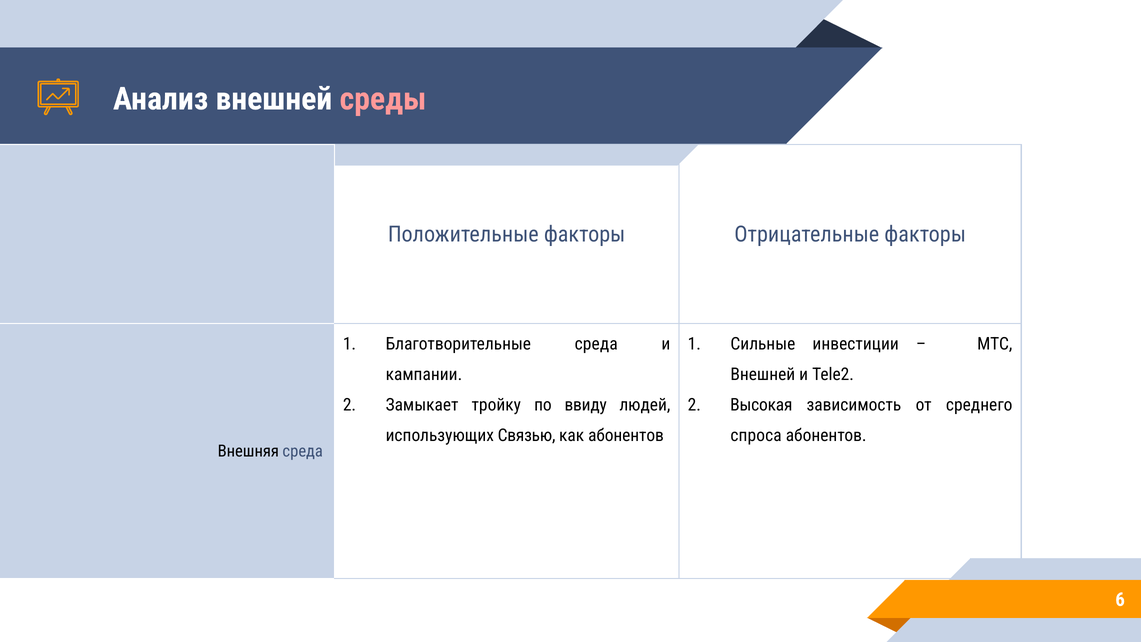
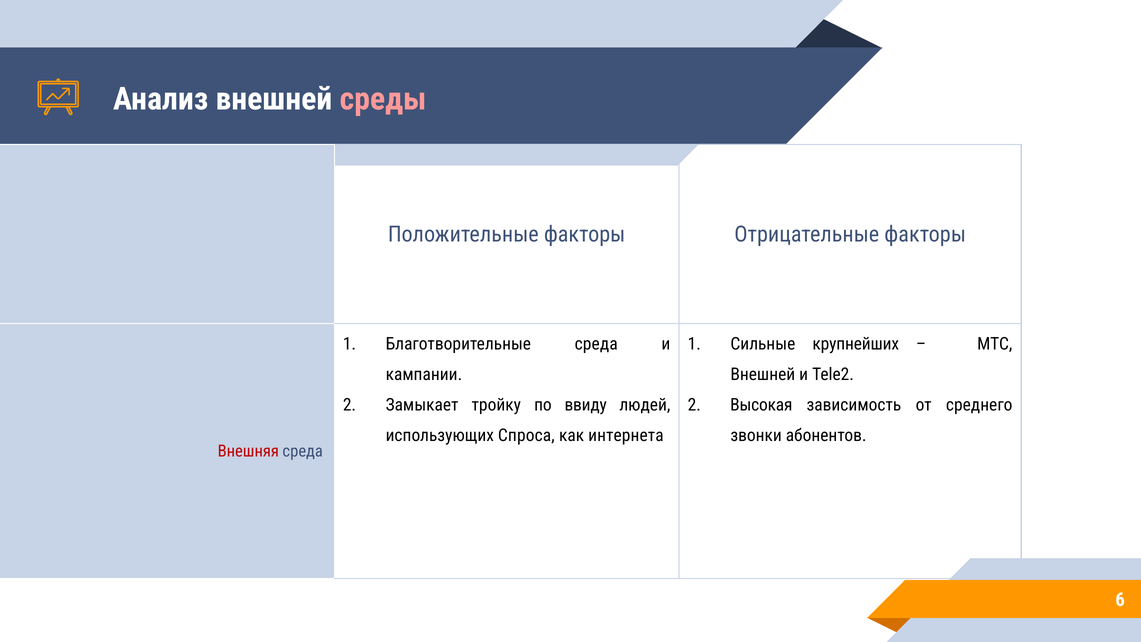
инвестиции: инвестиции -> крупнейших
Связью: Связью -> Спроса
как абонентов: абонентов -> интернета
спроса: спроса -> звонки
Внешняя colour: black -> red
